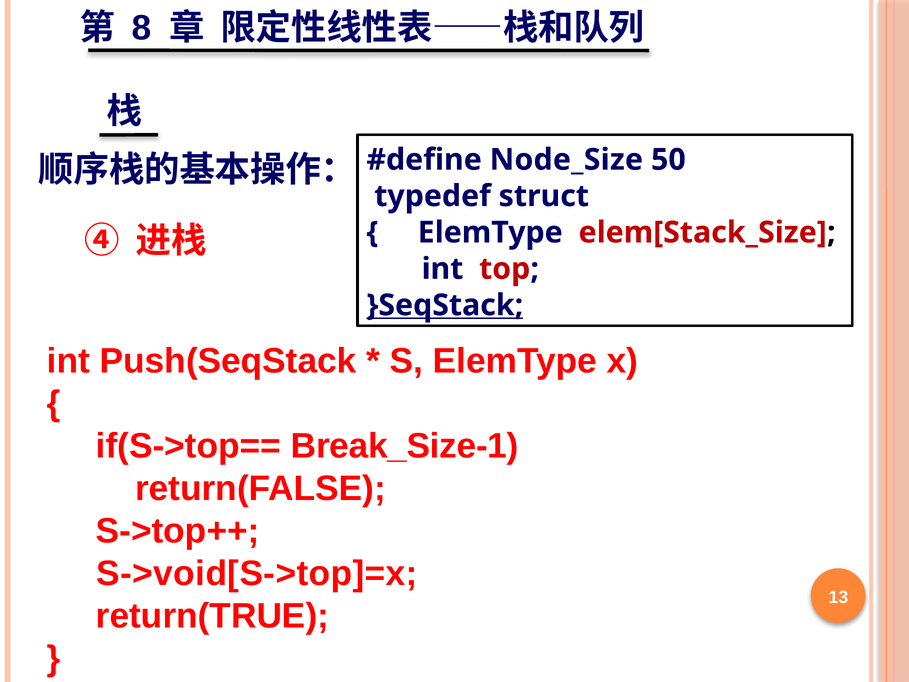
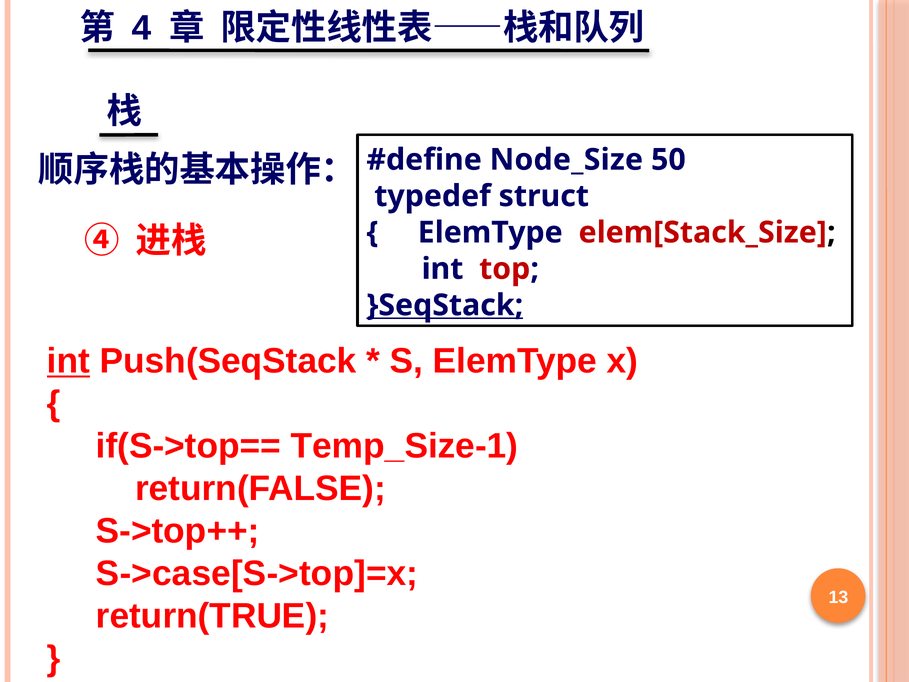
8: 8 -> 4
int at (69, 361) underline: none -> present
Break_Size-1: Break_Size-1 -> Temp_Size-1
S->void[S->top]=x: S->void[S->top]=x -> S->case[S->top]=x
